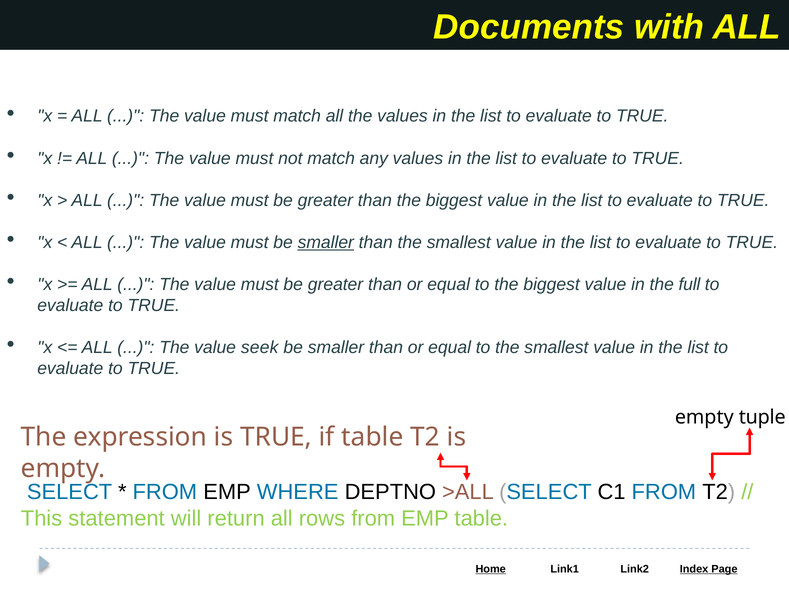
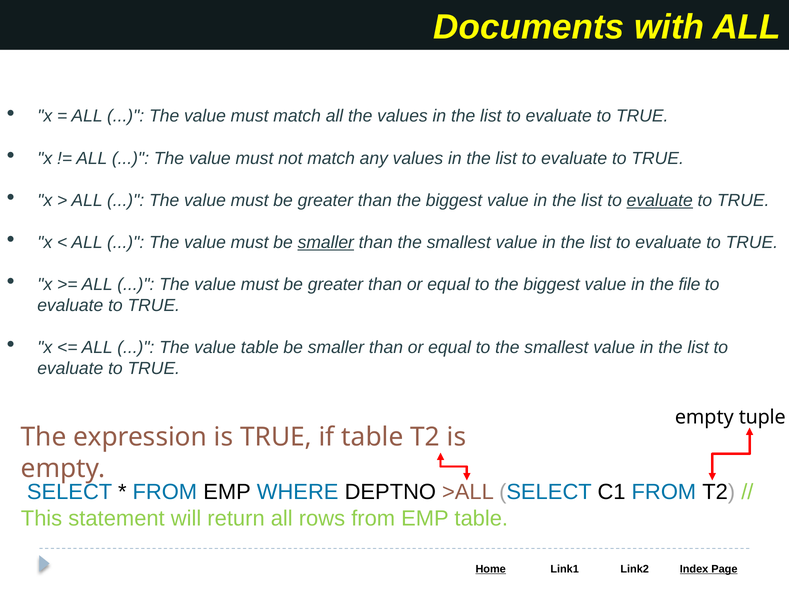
evaluate at (660, 200) underline: none -> present
full: full -> file
value seek: seek -> table
